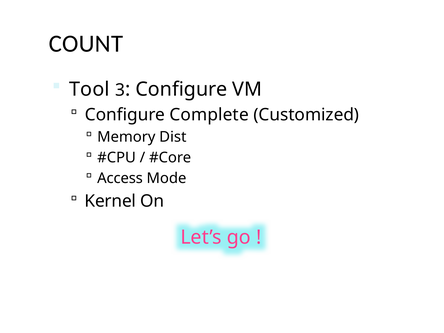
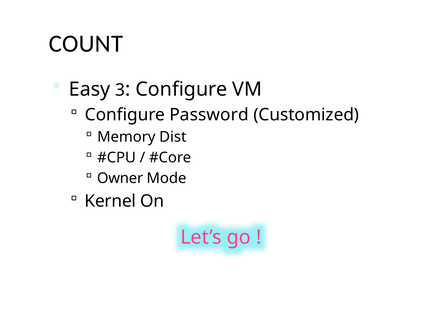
Tool: Tool -> Easy
Complete: Complete -> Password
Access: Access -> Owner
